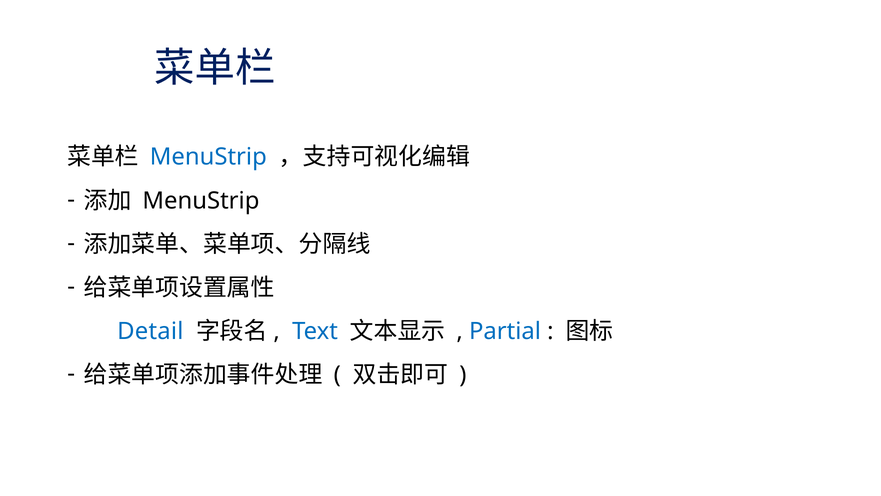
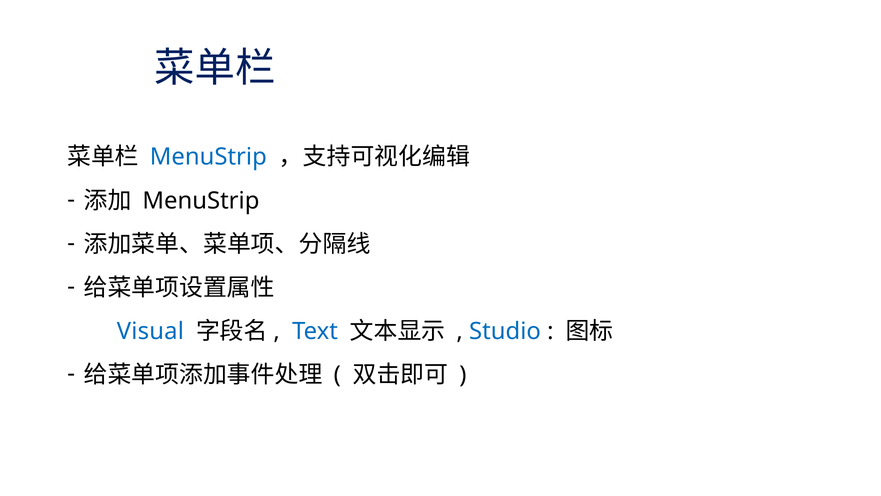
Detail: Detail -> Visual
Partial: Partial -> Studio
